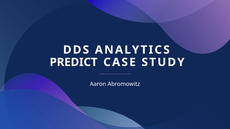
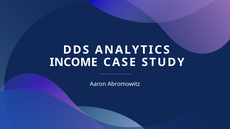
PREDICT: PREDICT -> INCOME
